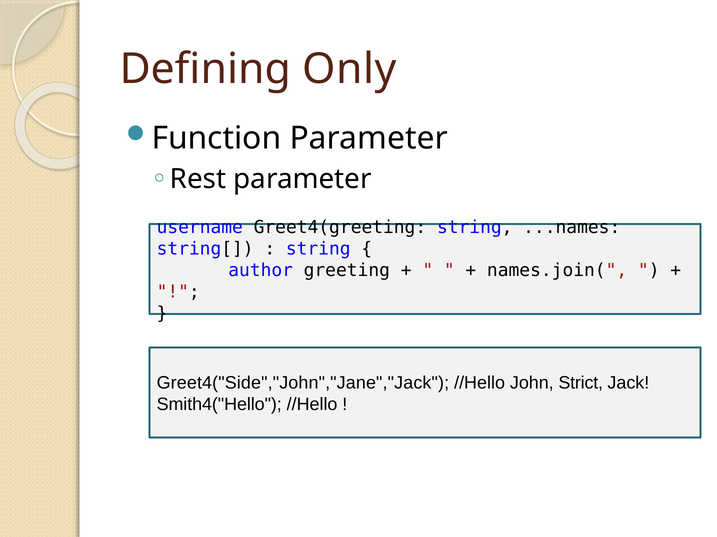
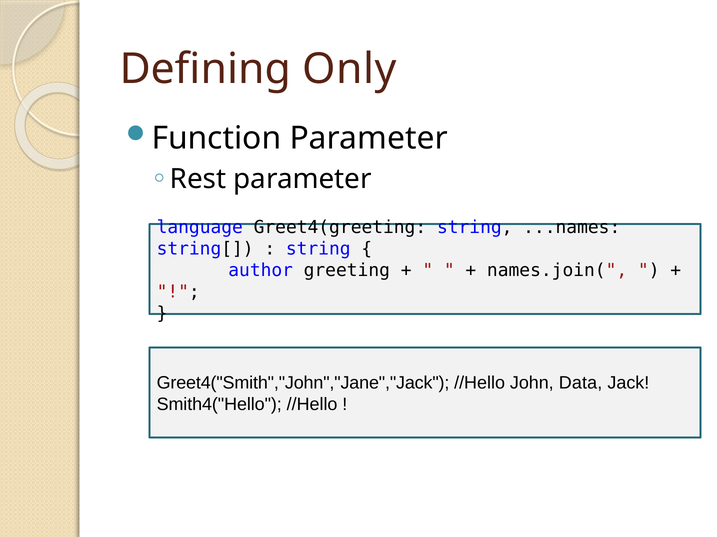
username: username -> language
Greet4("Side","John","Jane","Jack: Greet4("Side","John","Jane","Jack -> Greet4("Smith","John","Jane","Jack
Strict: Strict -> Data
